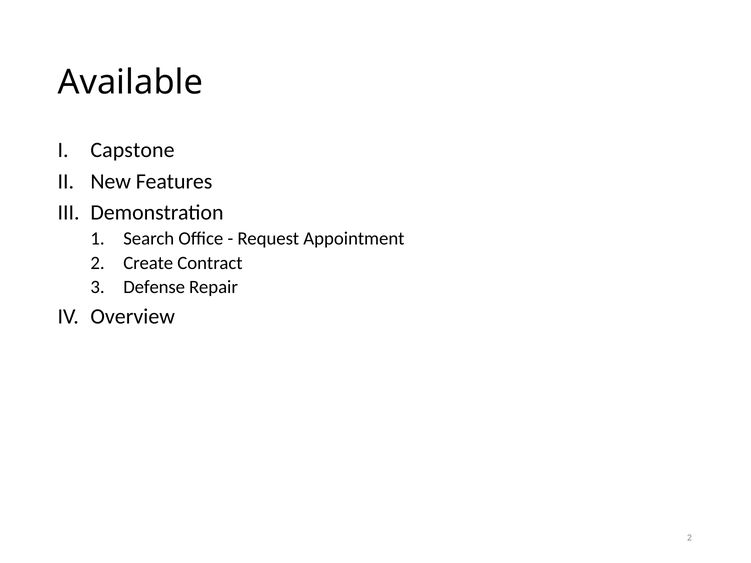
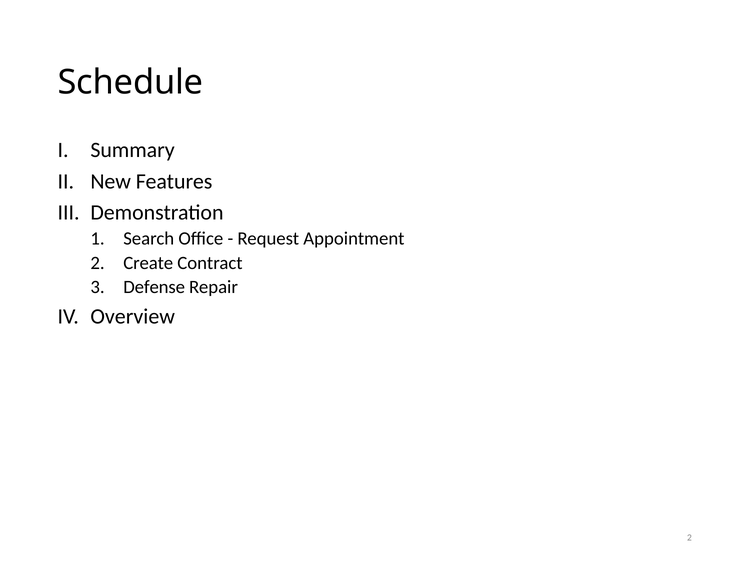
Available: Available -> Schedule
Capstone: Capstone -> Summary
